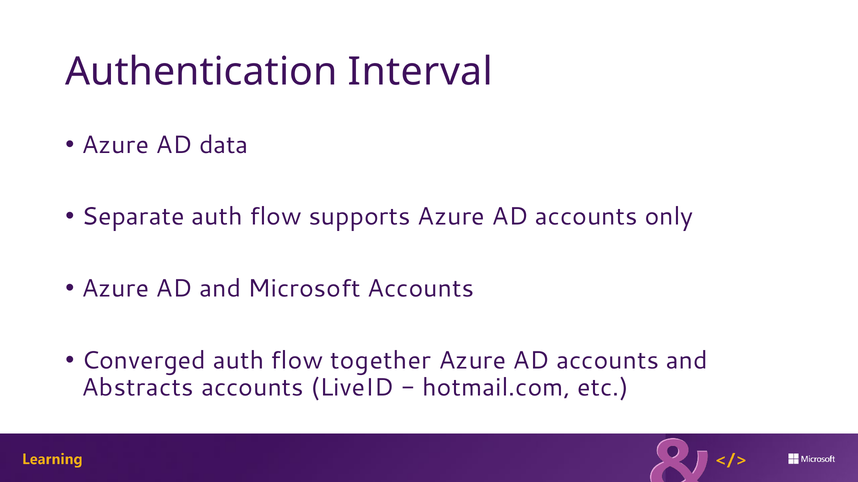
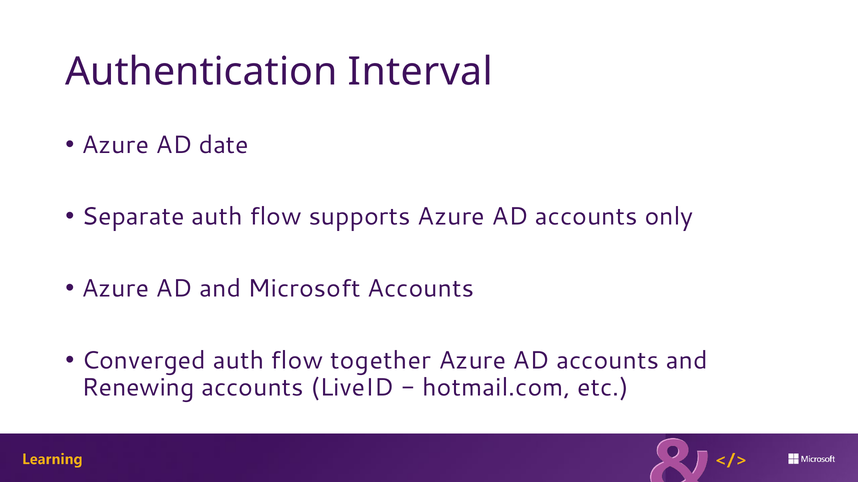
data: data -> date
Abstracts: Abstracts -> Renewing
